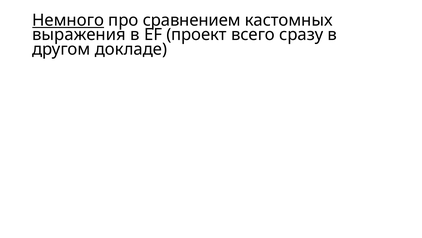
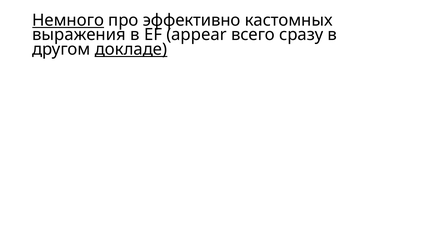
сравнением: сравнением -> эффективно
проект: проект -> appear
докладе underline: none -> present
